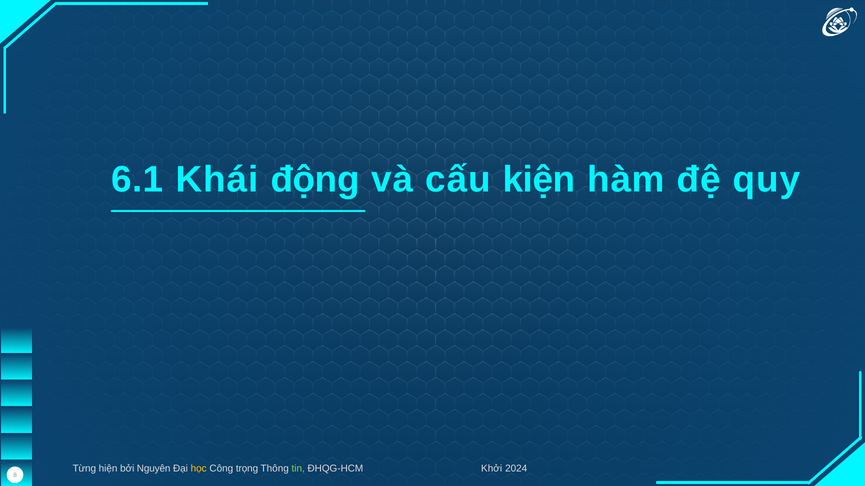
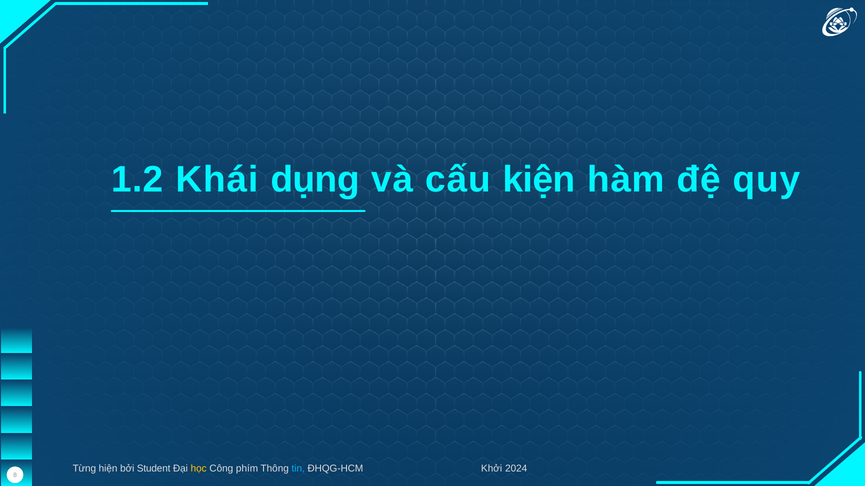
6.1: 6.1 -> 1.2
động: động -> dụng
Nguyên: Nguyên -> Student
trọng: trọng -> phím
tin colour: light green -> light blue
